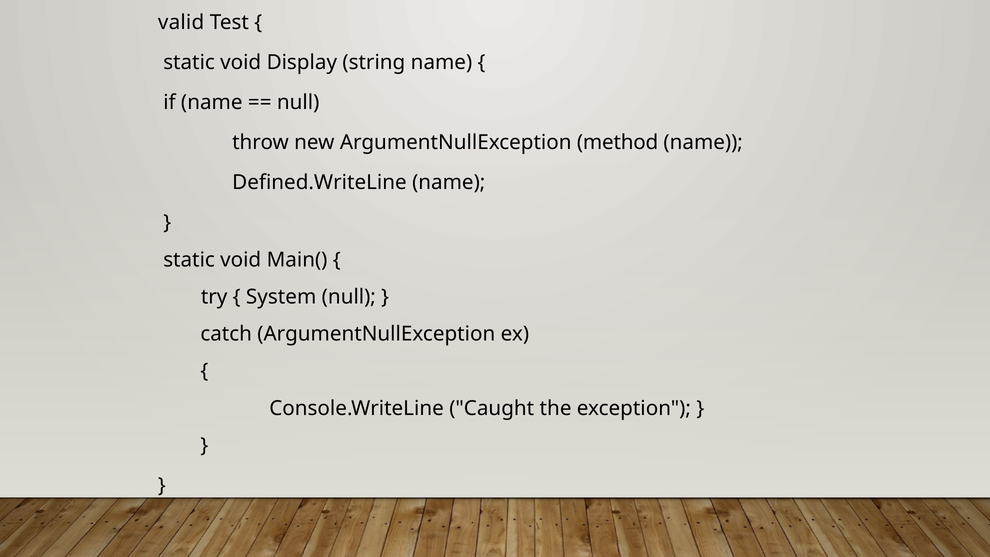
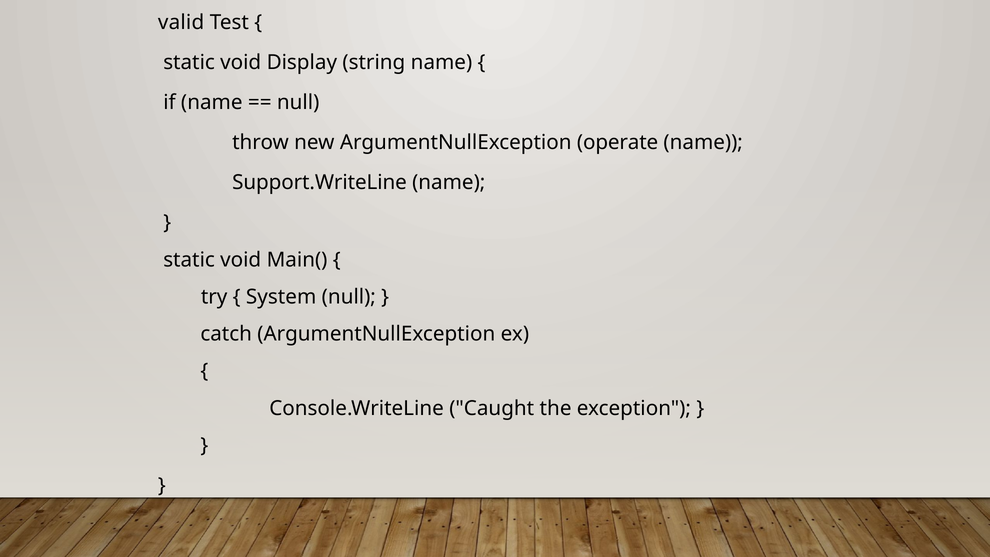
method: method -> operate
Defined.WriteLine: Defined.WriteLine -> Support.WriteLine
